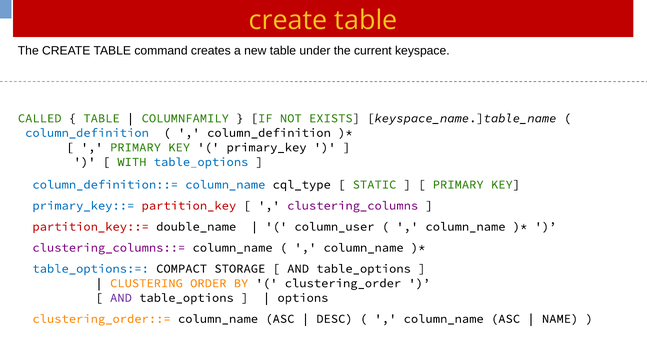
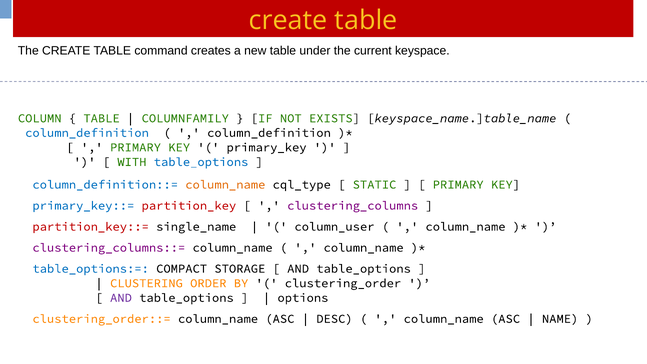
CALLED: CALLED -> COLUMN
column_name at (225, 185) colour: blue -> orange
double_name: double_name -> single_name
